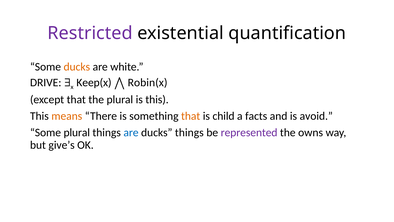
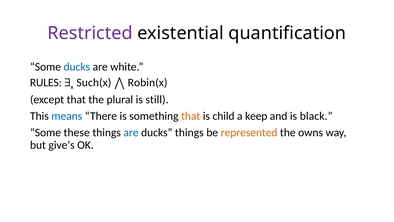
ducks at (77, 67) colour: orange -> blue
DRIVE: DRIVE -> RULES
Keep(x: Keep(x -> Such(x
is this: this -> still
means colour: orange -> blue
facts: facts -> keep
avoid: avoid -> black
Some plural: plural -> these
represented colour: purple -> orange
